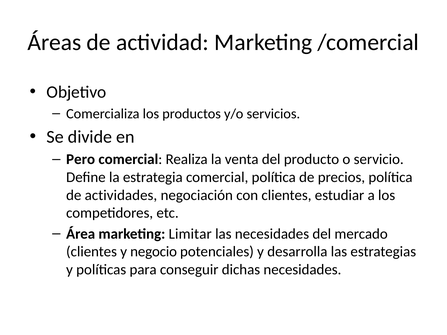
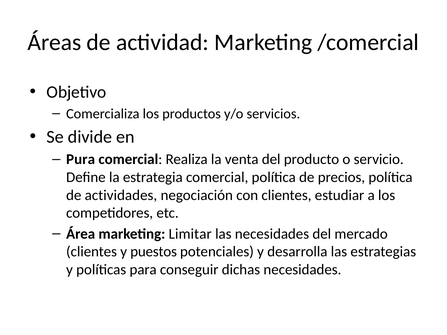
Pero: Pero -> Pura
negocio: negocio -> puestos
